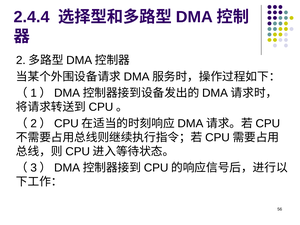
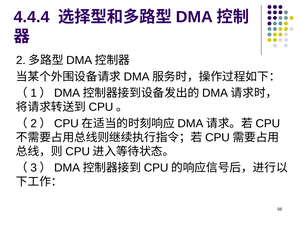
2.4.4: 2.4.4 -> 4.4.4
